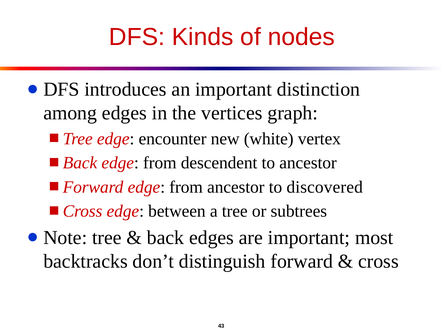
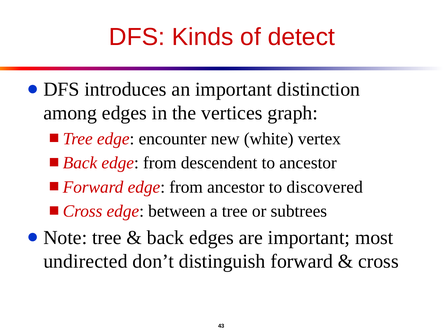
nodes: nodes -> detect
backtracks: backtracks -> undirected
